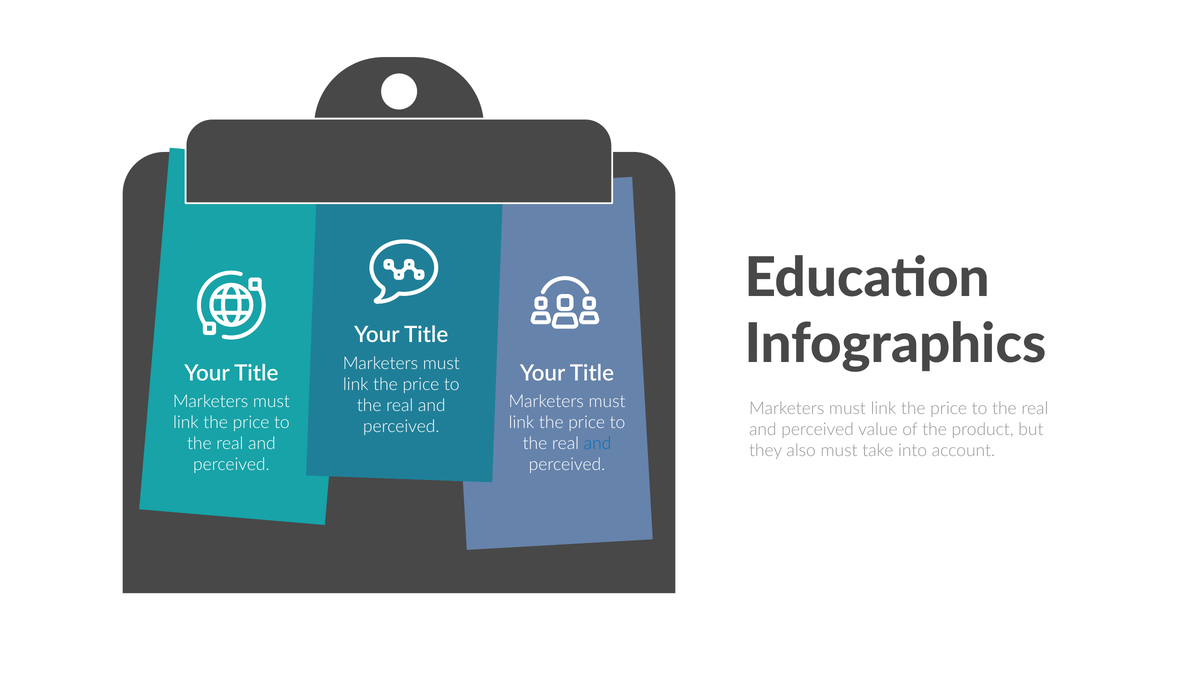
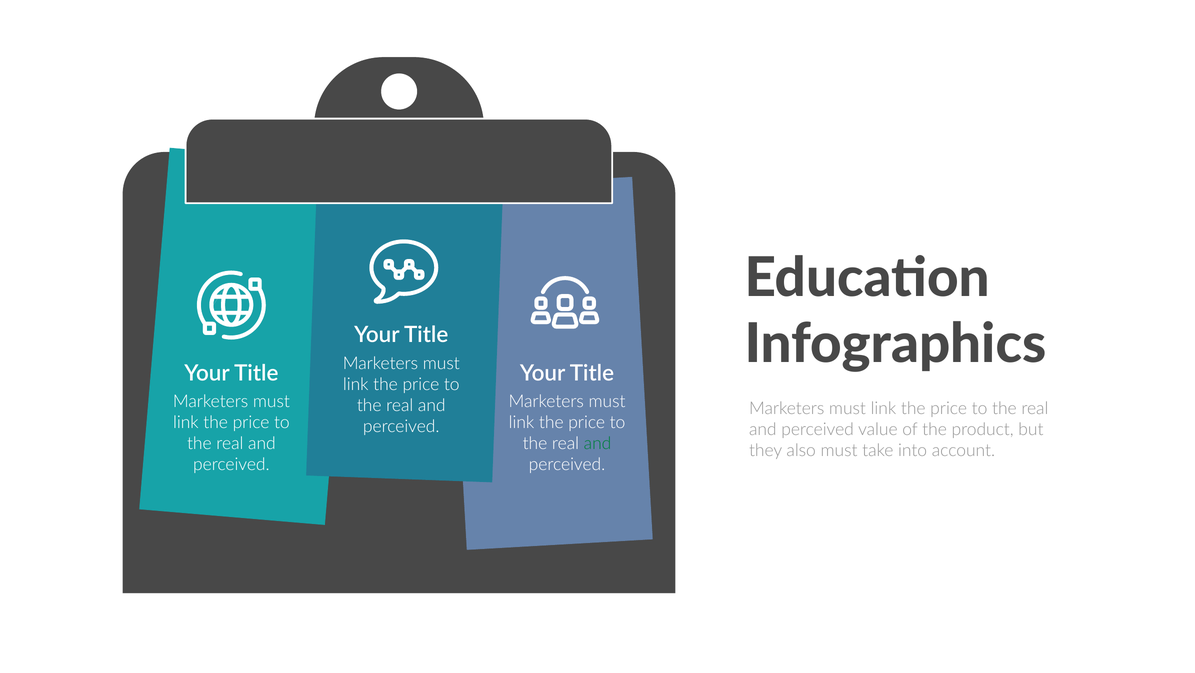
and at (598, 443) colour: blue -> green
